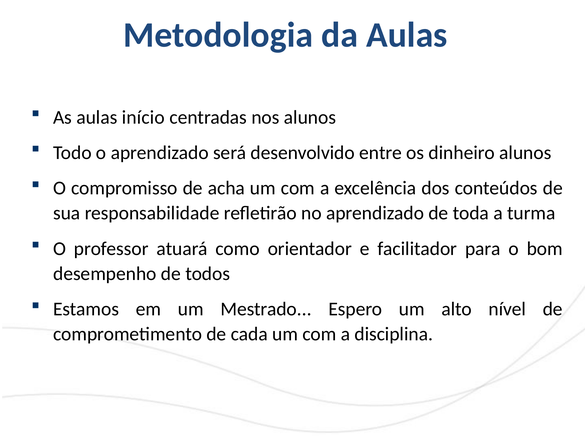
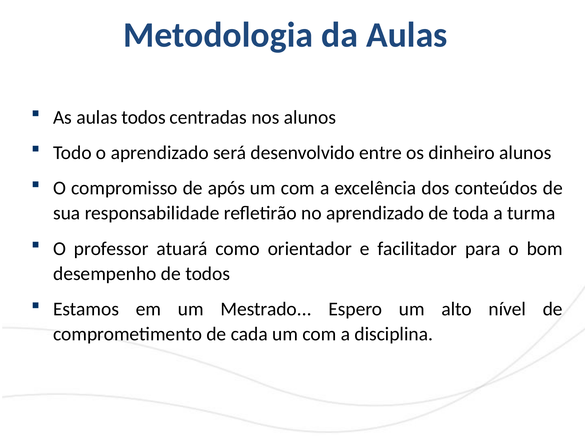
aulas início: início -> todos
acha: acha -> após
